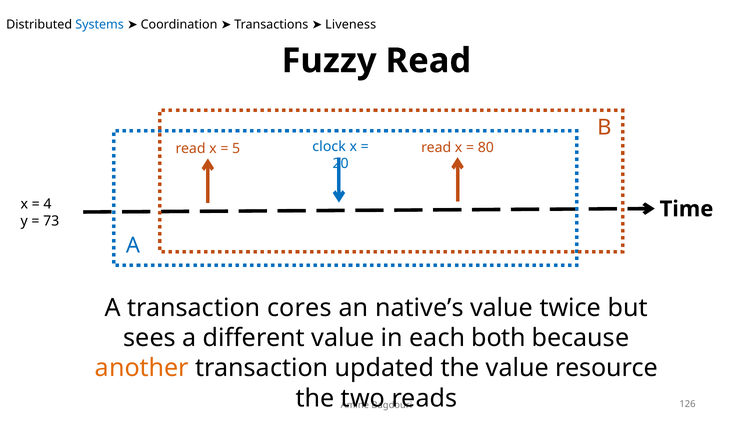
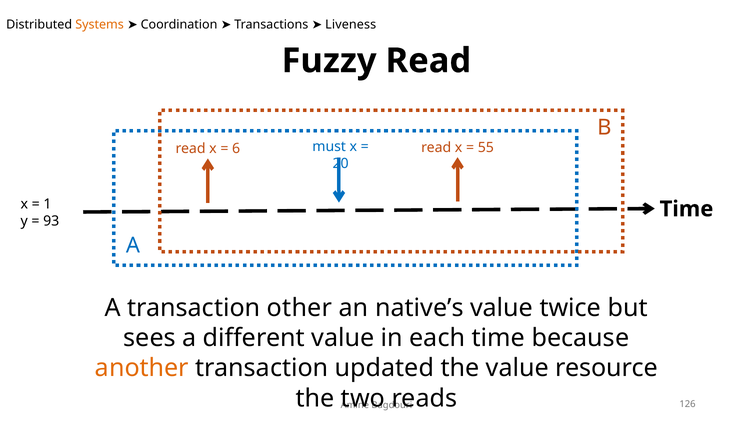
Systems colour: blue -> orange
clock: clock -> must
5: 5 -> 6
80: 80 -> 55
4: 4 -> 1
73: 73 -> 93
cores: cores -> other
each both: both -> time
